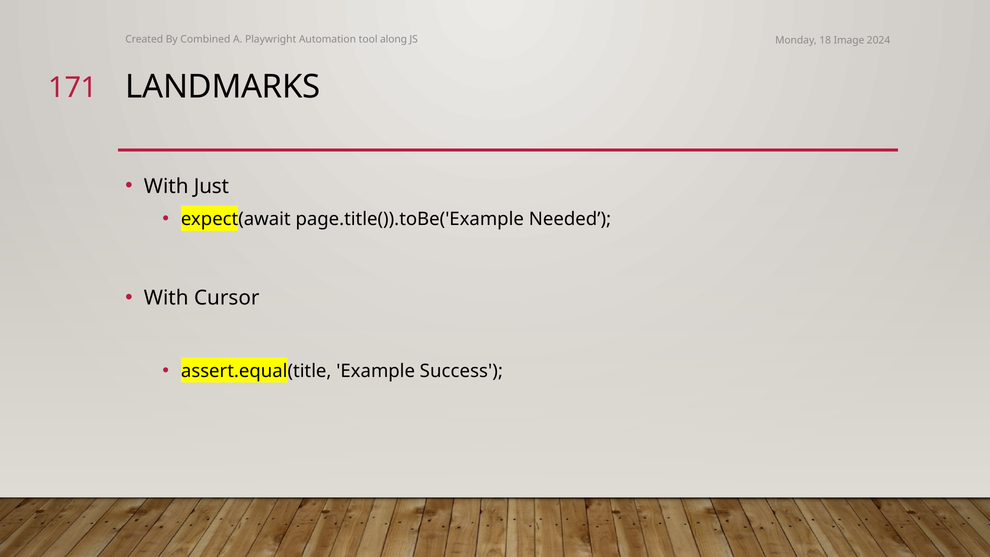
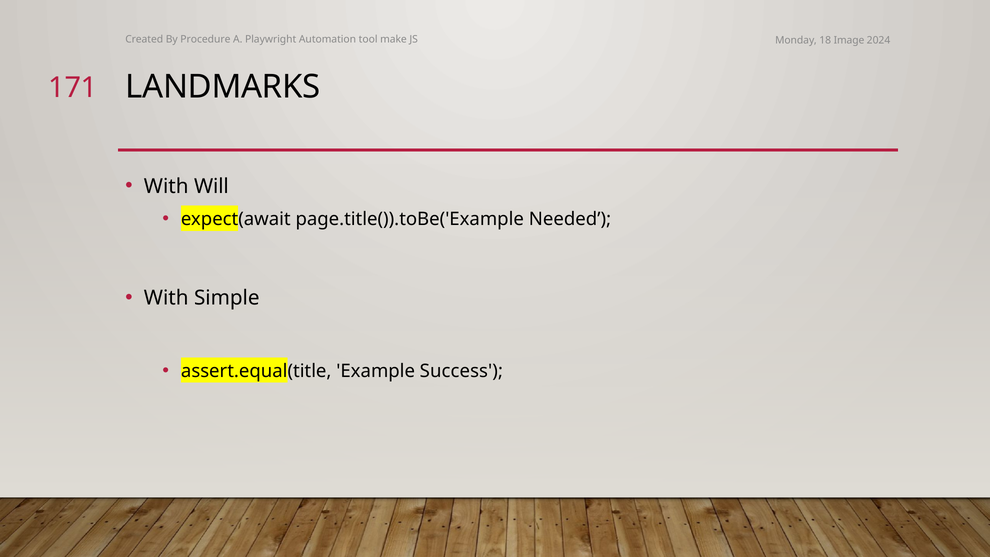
Combined: Combined -> Procedure
along: along -> make
Just: Just -> Will
Cursor: Cursor -> Simple
